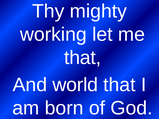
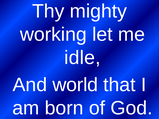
that at (83, 58): that -> idle
